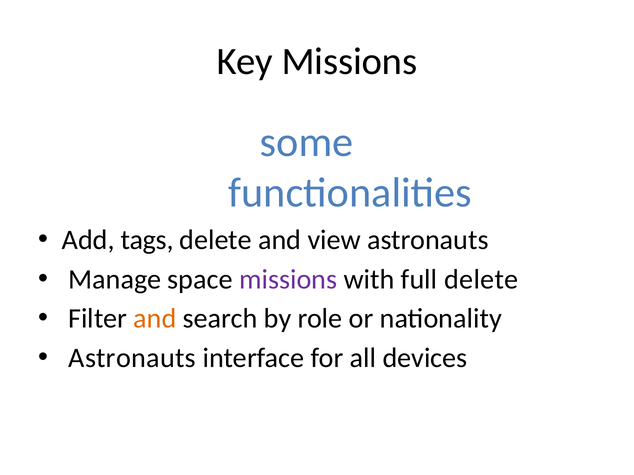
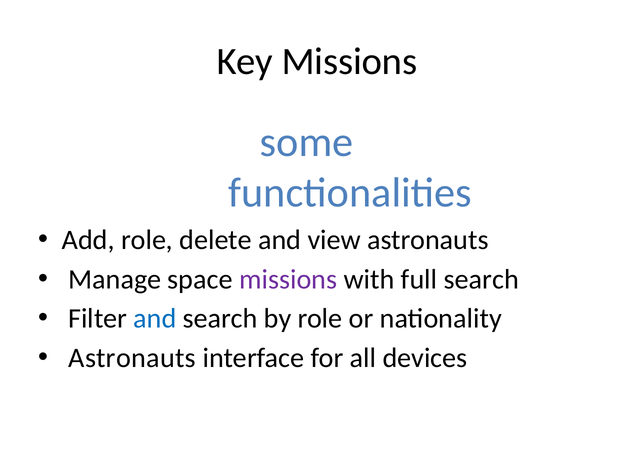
Add tags: tags -> role
full delete: delete -> search
and at (155, 319) colour: orange -> blue
